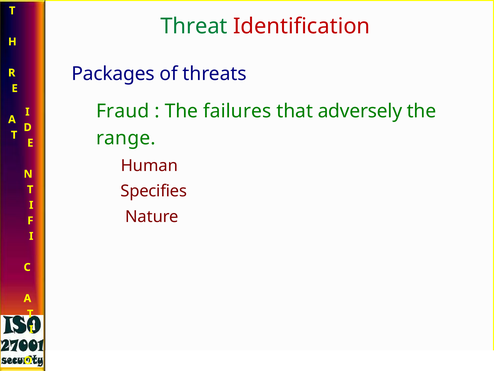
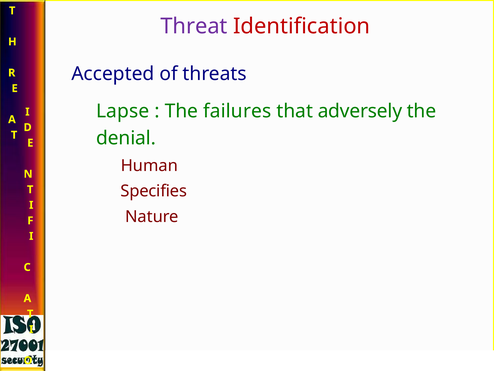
Threat colour: green -> purple
Packages: Packages -> Accepted
Fraud: Fraud -> Lapse
range: range -> denial
